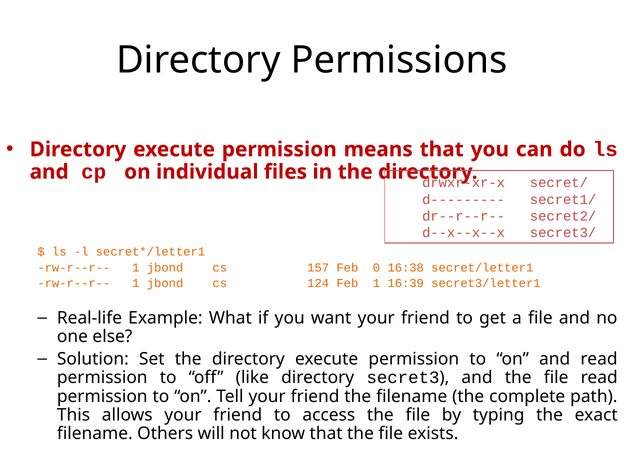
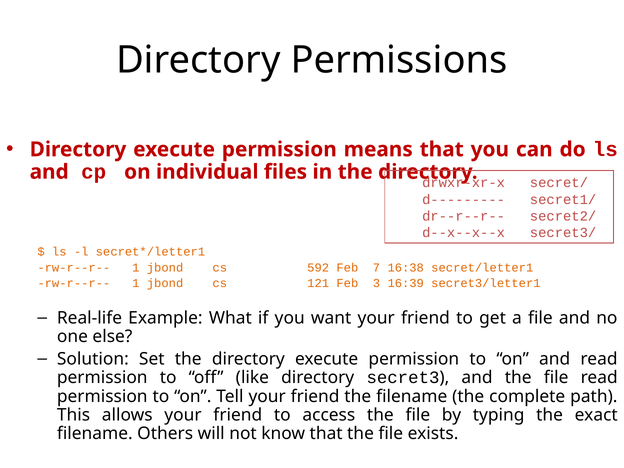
157: 157 -> 592
0: 0 -> 7
124: 124 -> 121
Feb 1: 1 -> 3
